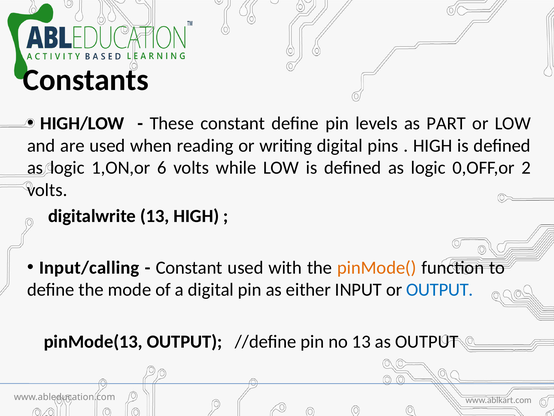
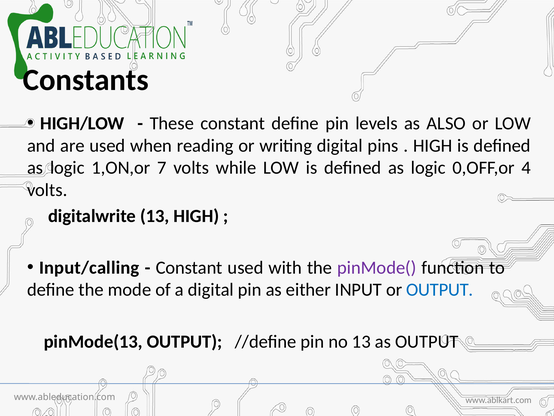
PART: PART -> ALSO
6: 6 -> 7
2: 2 -> 4
pinMode( colour: orange -> purple
